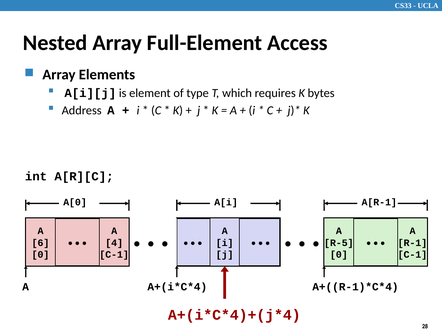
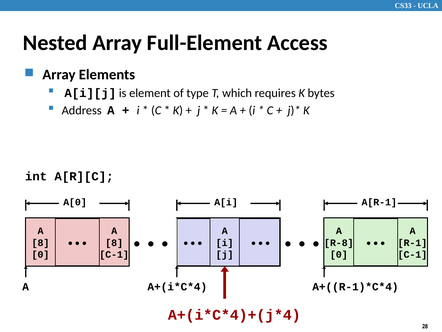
6 at (41, 242): 6 -> 8
4 at (114, 242): 4 -> 8
R-5: R-5 -> R-8
